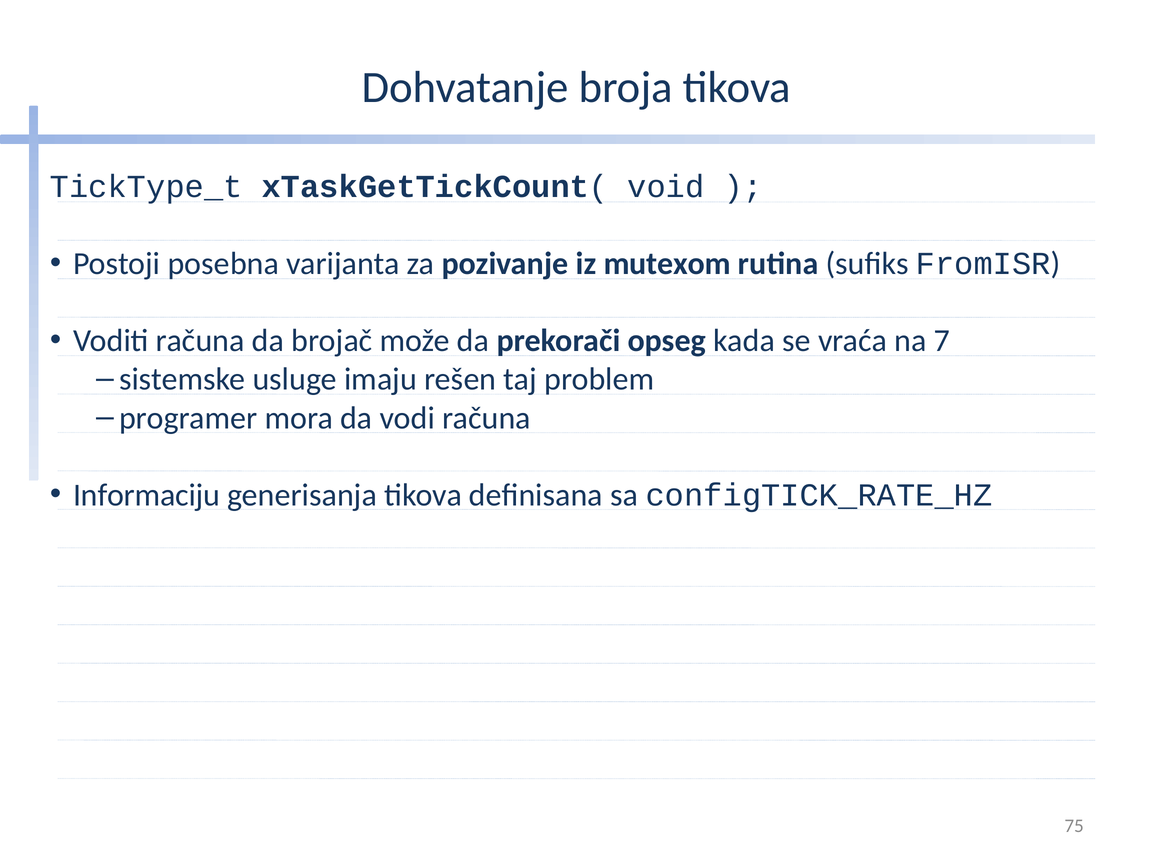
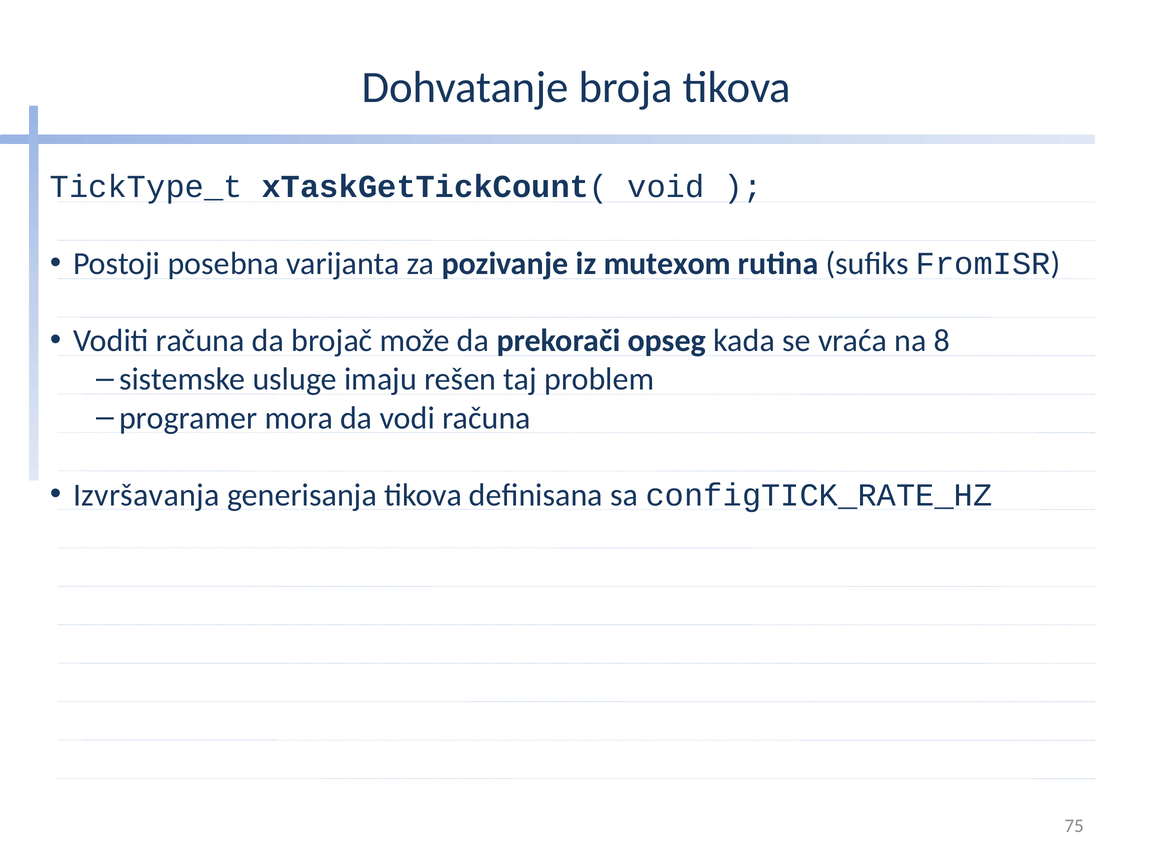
7: 7 -> 8
Informaciju: Informaciju -> Izvršavanja
